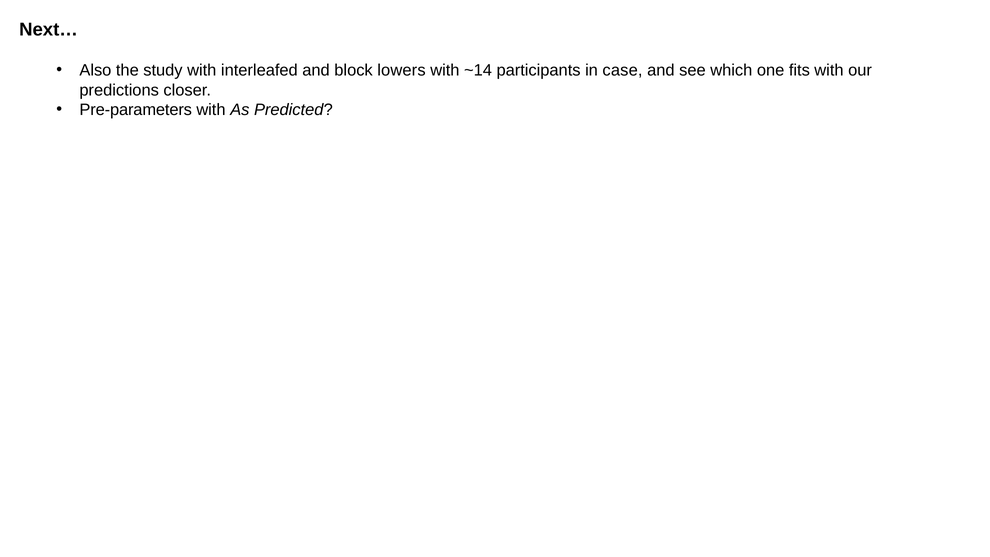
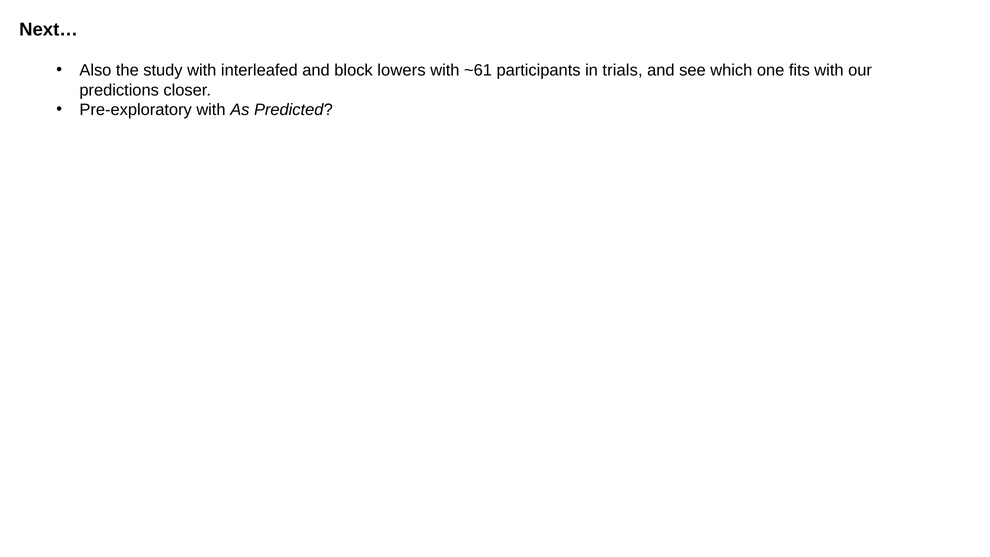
~14: ~14 -> ~61
case: case -> trials
Pre-parameters: Pre-parameters -> Pre-exploratory
